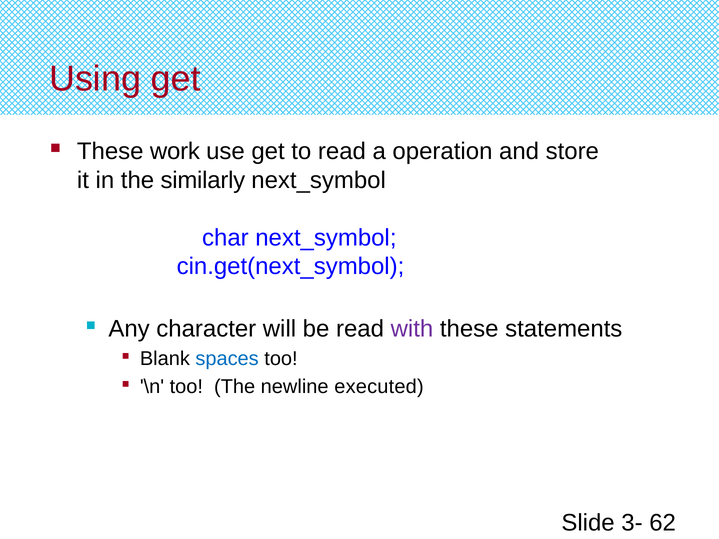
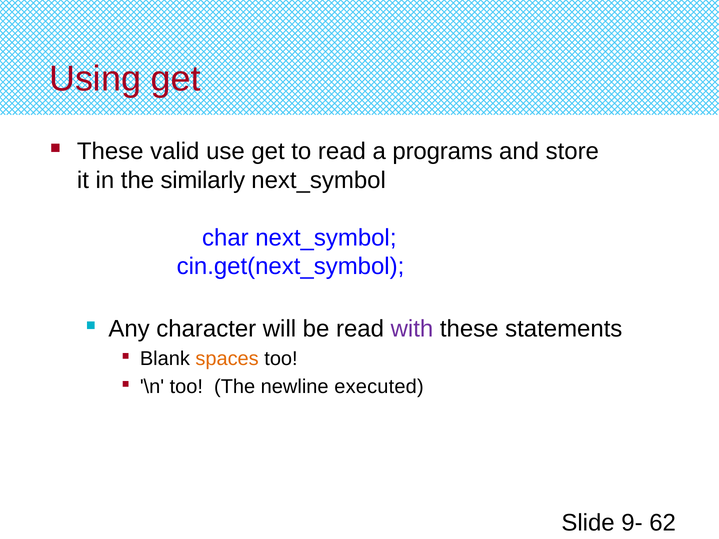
work: work -> valid
operation: operation -> programs
spaces colour: blue -> orange
3-: 3- -> 9-
